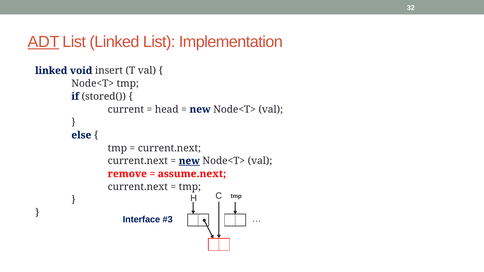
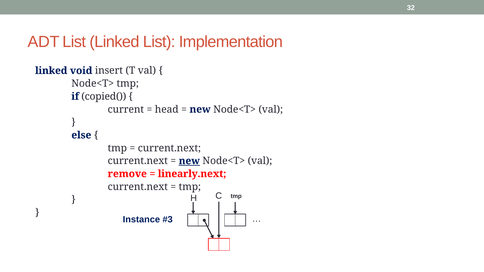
ADT underline: present -> none
stored(: stored( -> copied(
assume.next: assume.next -> linearly.next
Interface: Interface -> Instance
